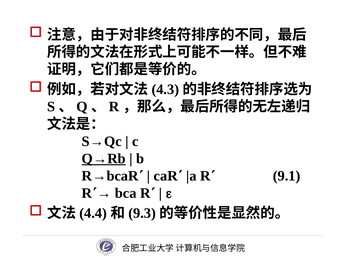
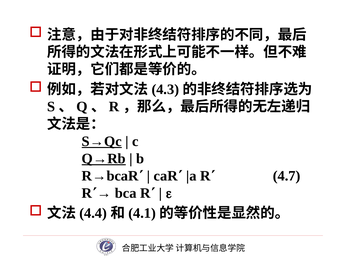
S→Qc underline: none -> present
9.1: 9.1 -> 4.7
9.3: 9.3 -> 4.1
